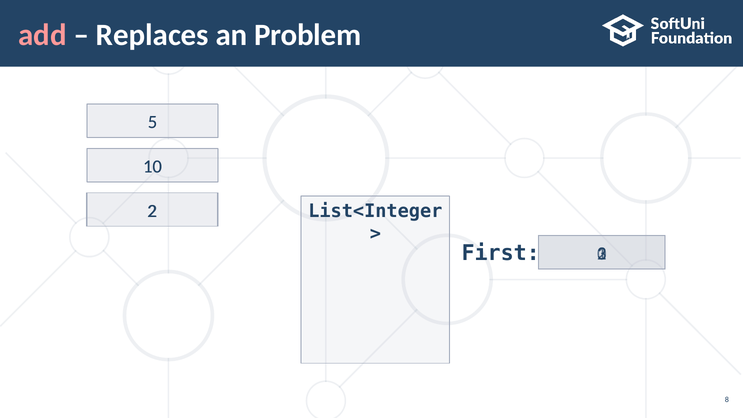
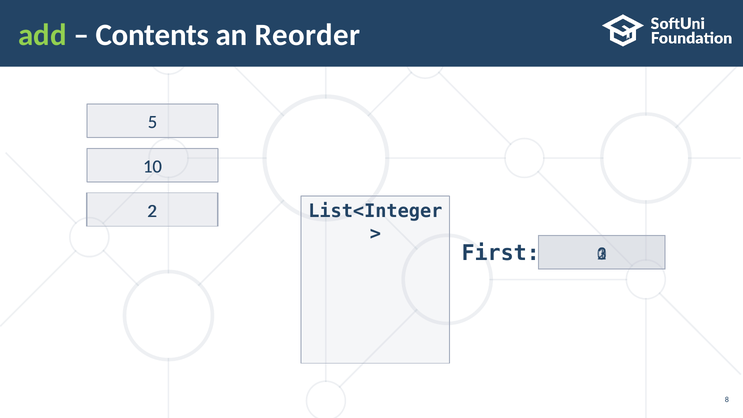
add colour: pink -> light green
Replaces: Replaces -> Contents
Problem: Problem -> Reorder
